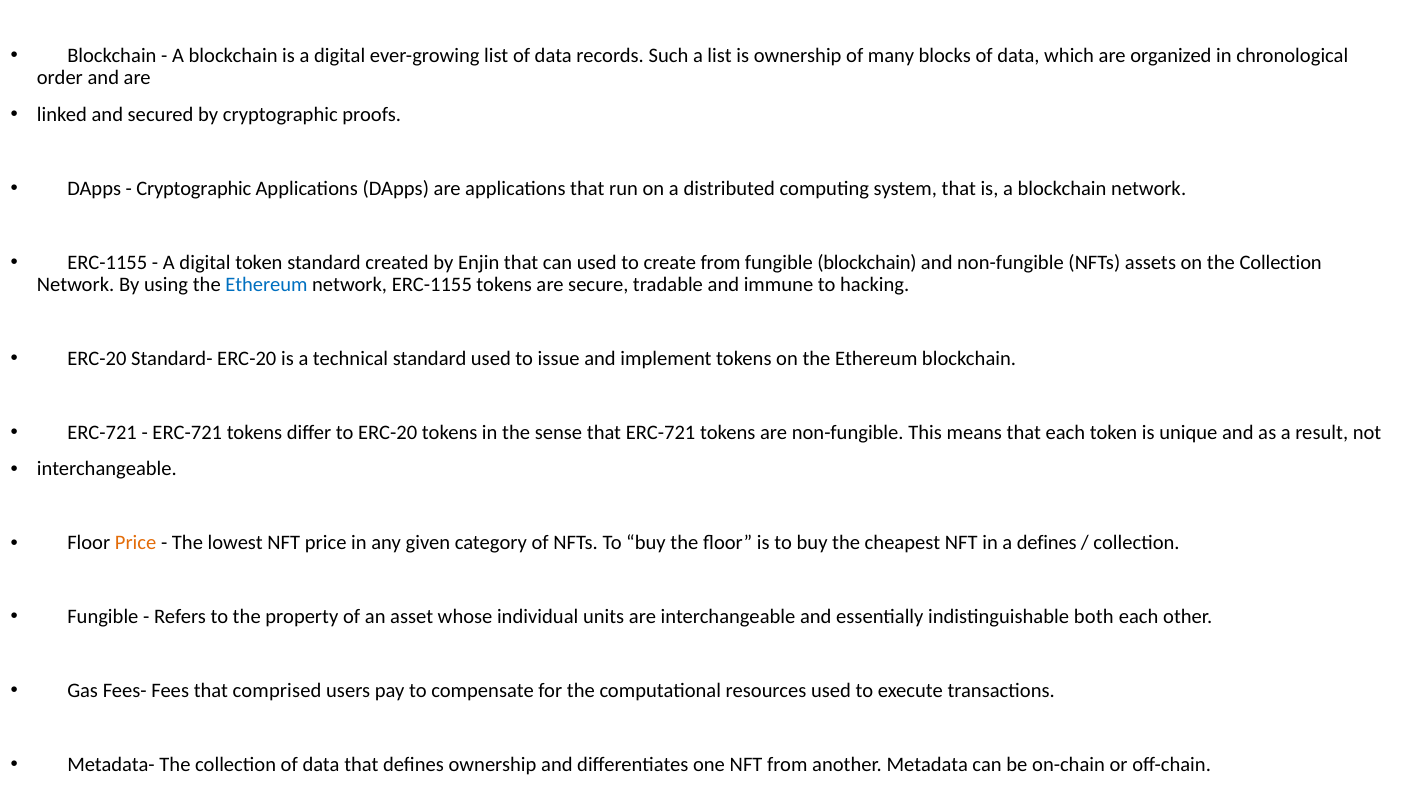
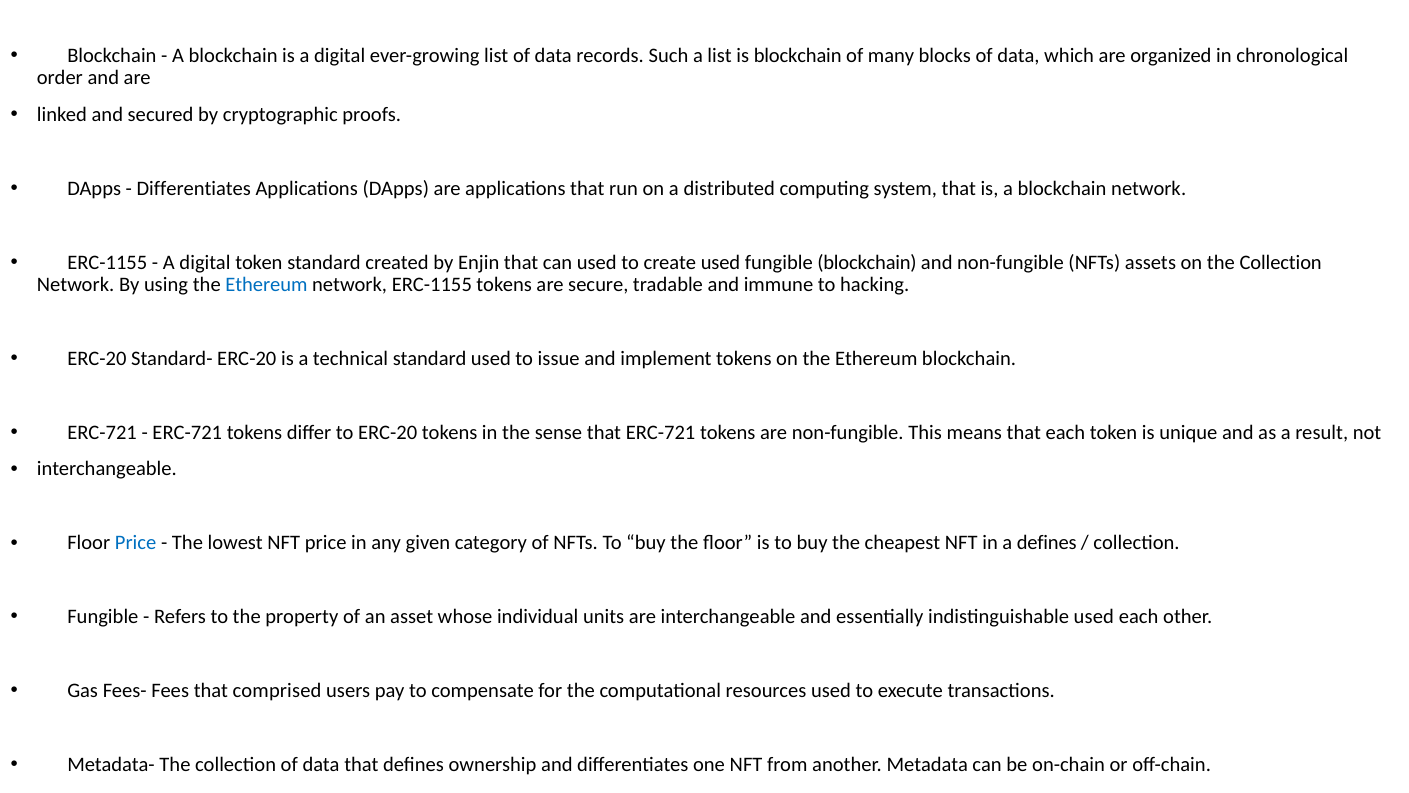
is ownership: ownership -> blockchain
Cryptographic at (194, 189): Cryptographic -> Differentiates
create from: from -> used
Price at (136, 543) colour: orange -> blue
indistinguishable both: both -> used
